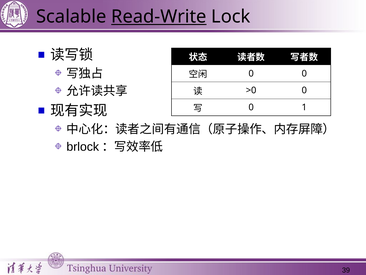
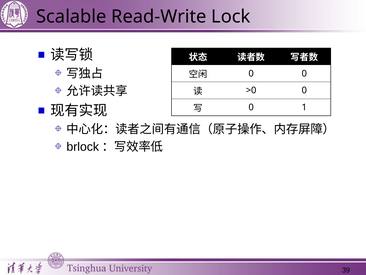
Read-Write underline: present -> none
